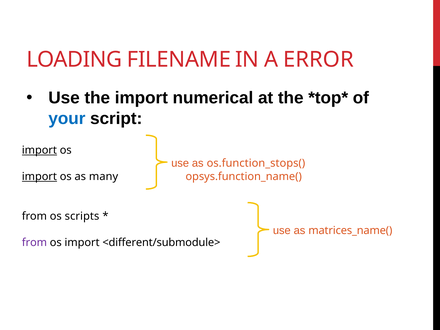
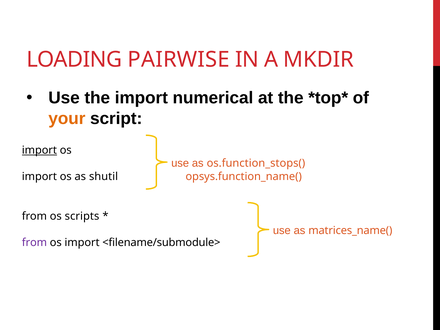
FILENAME: FILENAME -> PAIRWISE
ERROR: ERROR -> MKDIR
your colour: blue -> orange
import at (39, 177) underline: present -> none
many: many -> shutil
<different/submodule>: <different/submodule> -> <filename/submodule>
